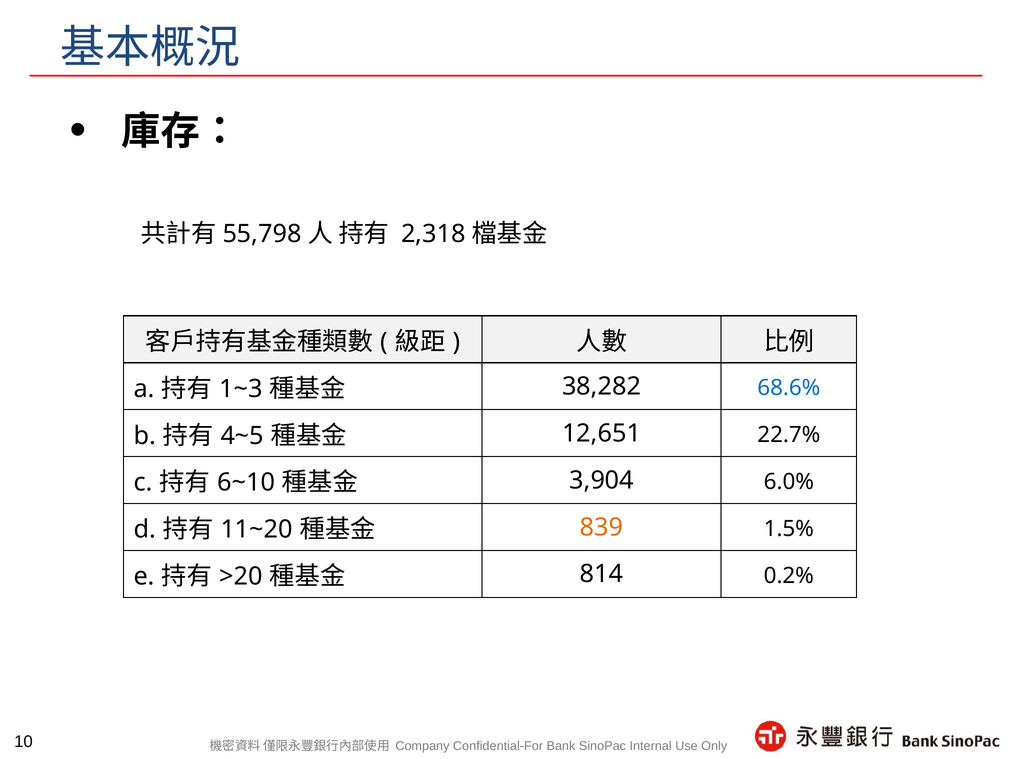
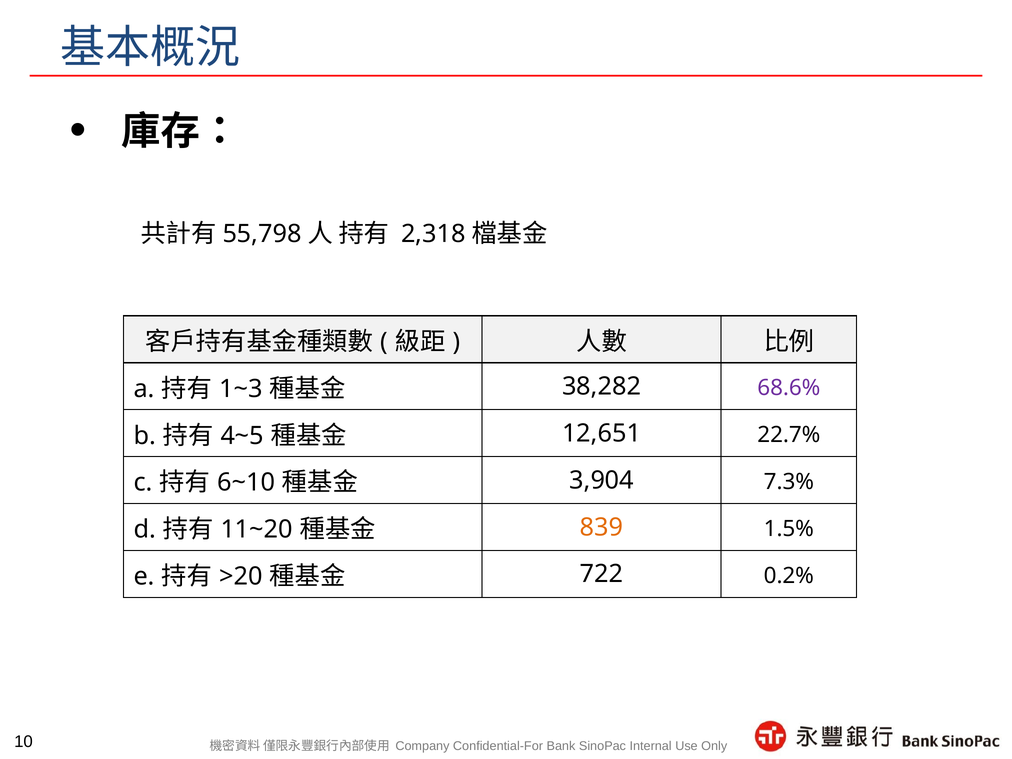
68.6% colour: blue -> purple
6.0%: 6.0% -> 7.3%
814: 814 -> 722
